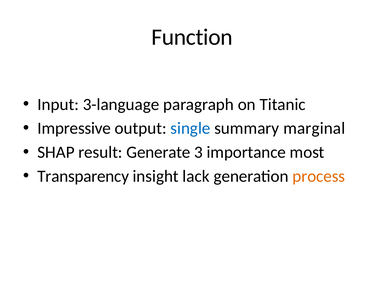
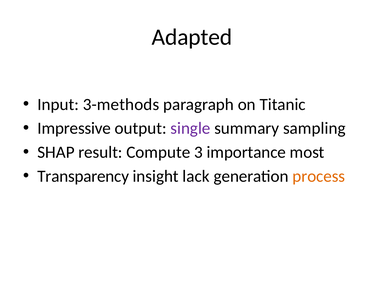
Function: Function -> Adapted
3-language: 3-language -> 3-methods
single colour: blue -> purple
marginal: marginal -> sampling
Generate: Generate -> Compute
